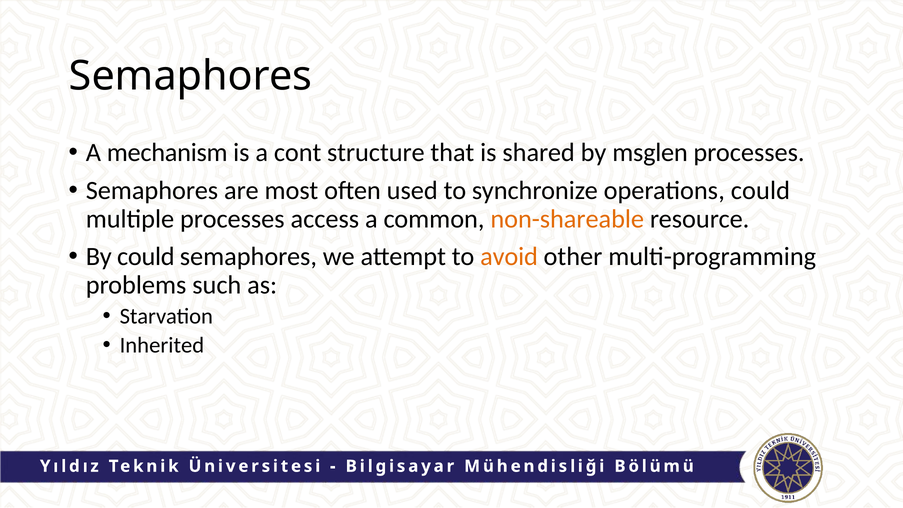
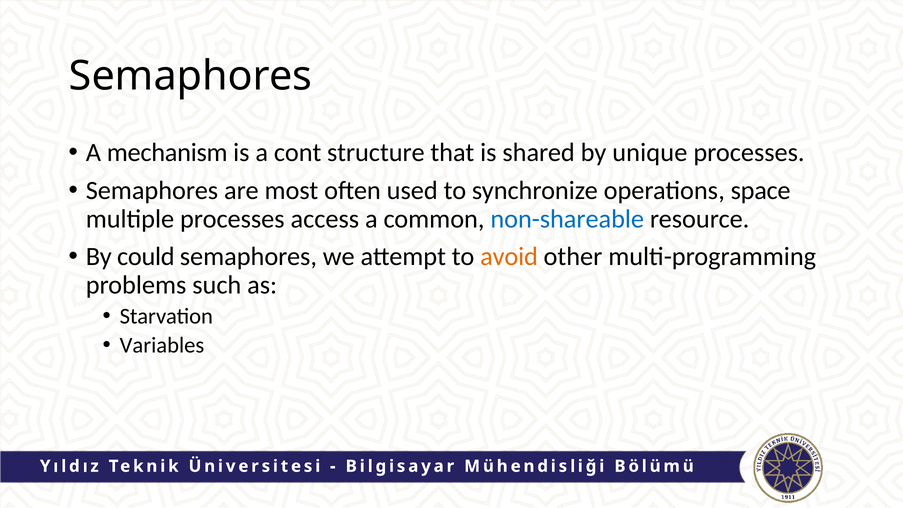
msglen: msglen -> unique
operations could: could -> space
non-shareable colour: orange -> blue
Inherited: Inherited -> Variables
